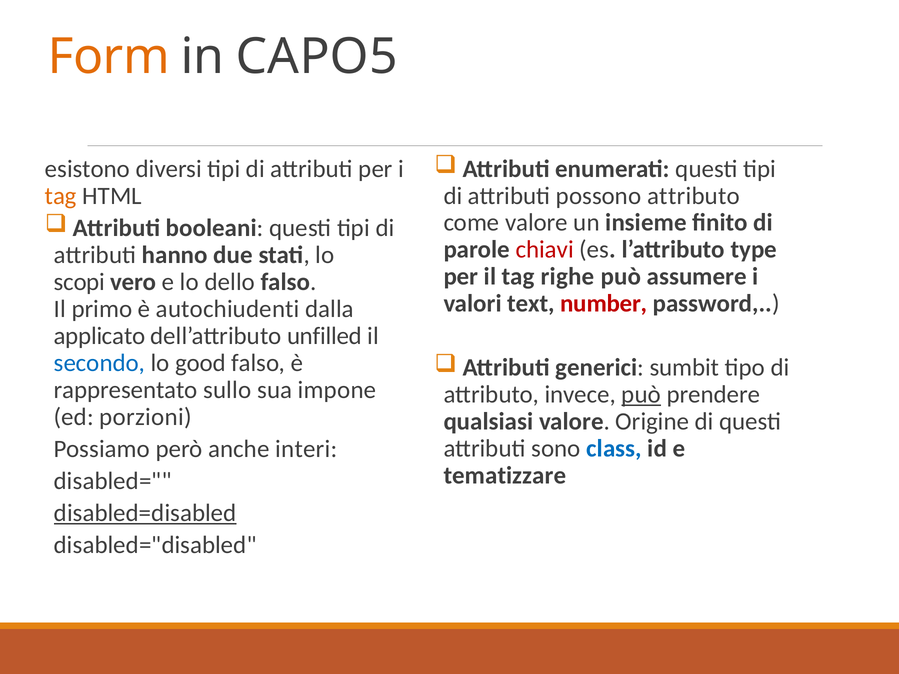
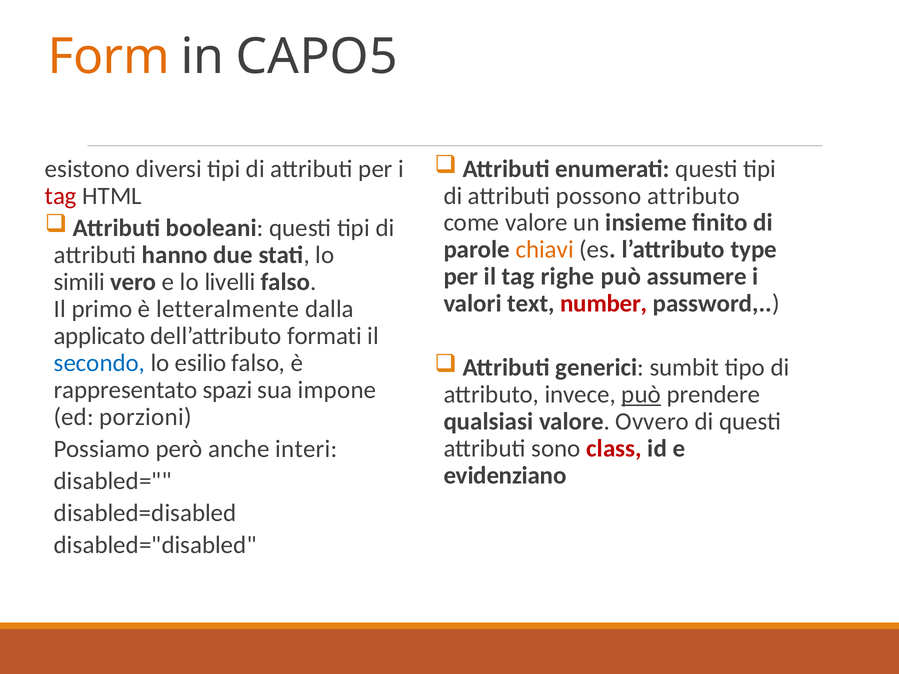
tag at (61, 196) colour: orange -> red
chiavi colour: red -> orange
scopi: scopi -> simili
dello: dello -> livelli
autochiudenti: autochiudenti -> letteralmente
unfilled: unfilled -> formati
good: good -> esilio
sullo: sullo -> spazi
Origine: Origine -> Ovvero
class colour: blue -> red
tematizzare: tematizzare -> evidenziano
disabled=disabled underline: present -> none
